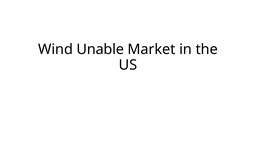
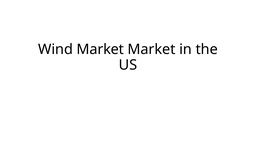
Wind Unable: Unable -> Market
